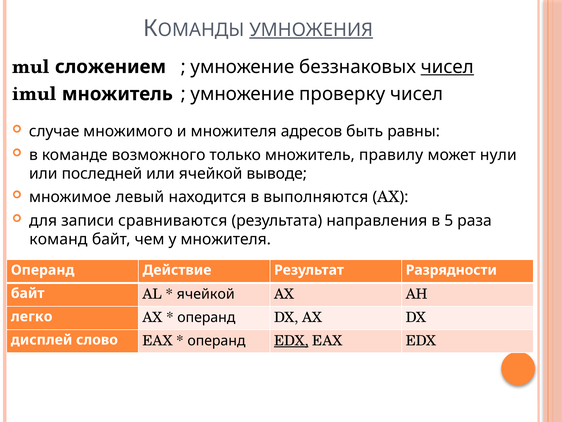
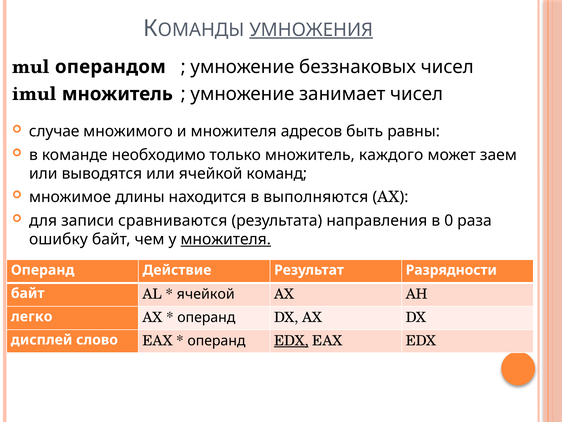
сложением: сложением -> операндом
чисел at (447, 67) underline: present -> none
проверку: проверку -> занимает
возможного: возможного -> необходимо
правилу: правилу -> каждого
нули: нули -> заем
последней: последней -> выводятся
выводе: выводе -> команд
левый: левый -> длины
5: 5 -> 0
команд: команд -> ошибку
множителя at (226, 239) underline: none -> present
